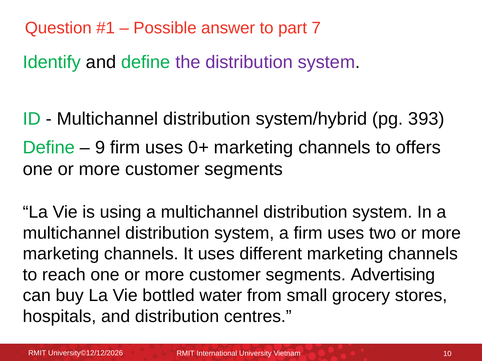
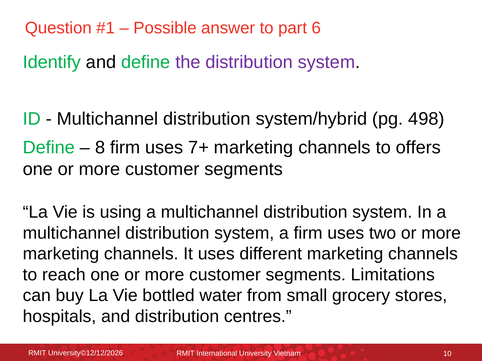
7: 7 -> 6
393: 393 -> 498
9: 9 -> 8
0+: 0+ -> 7+
Advertising: Advertising -> Limitations
